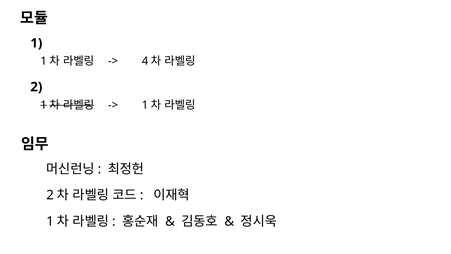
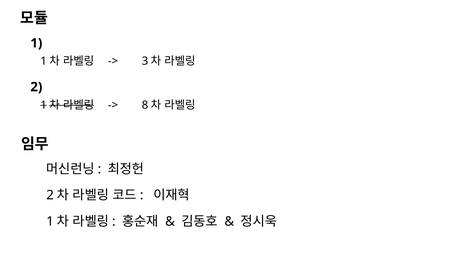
4: 4 -> 3
1 at (145, 105): 1 -> 8
